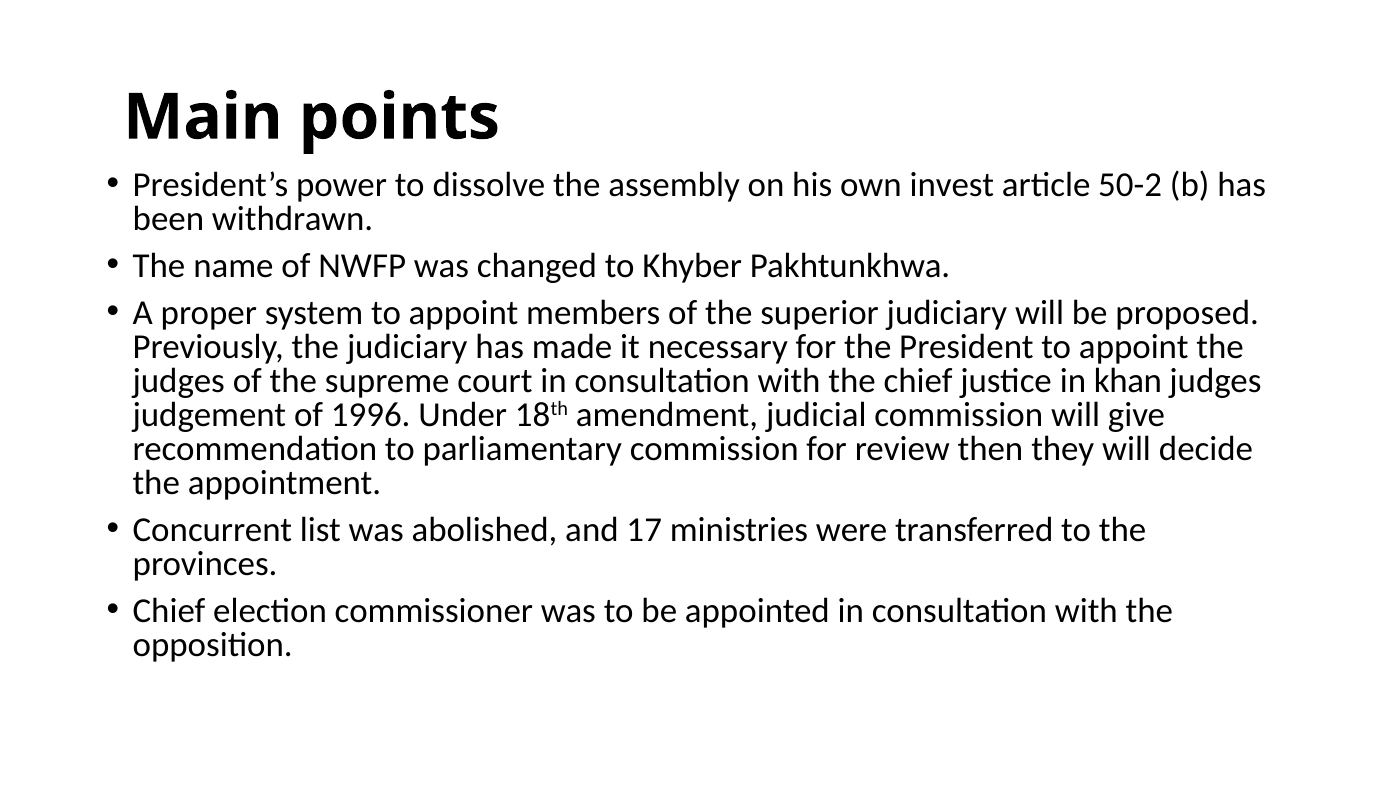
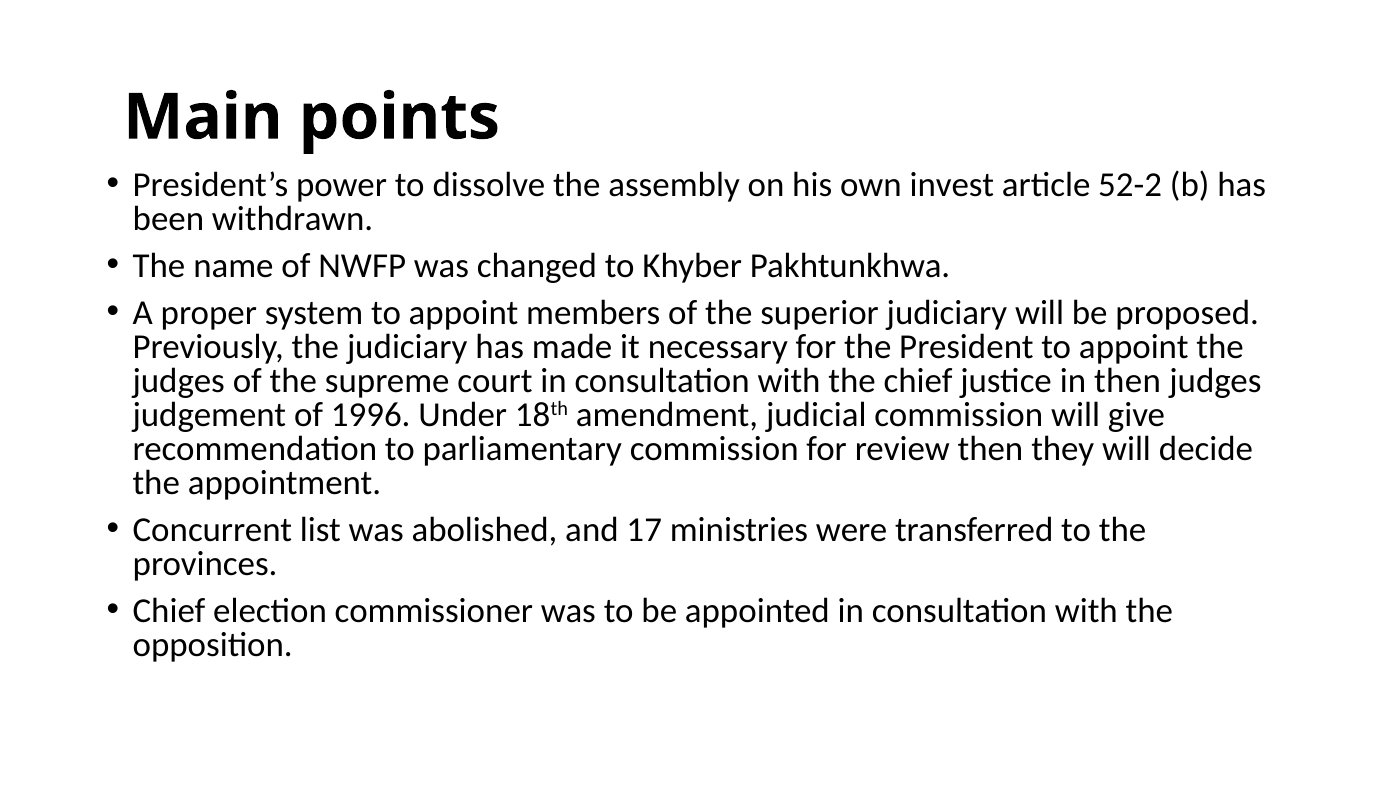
50-2: 50-2 -> 52-2
in khan: khan -> then
